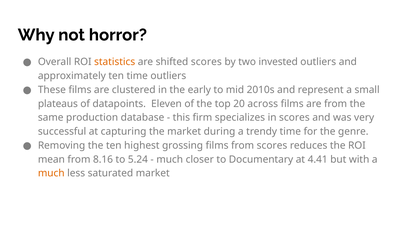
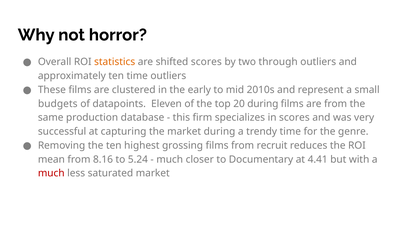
invested: invested -> through
plateaus: plateaus -> budgets
20 across: across -> during
from scores: scores -> recruit
much at (51, 173) colour: orange -> red
